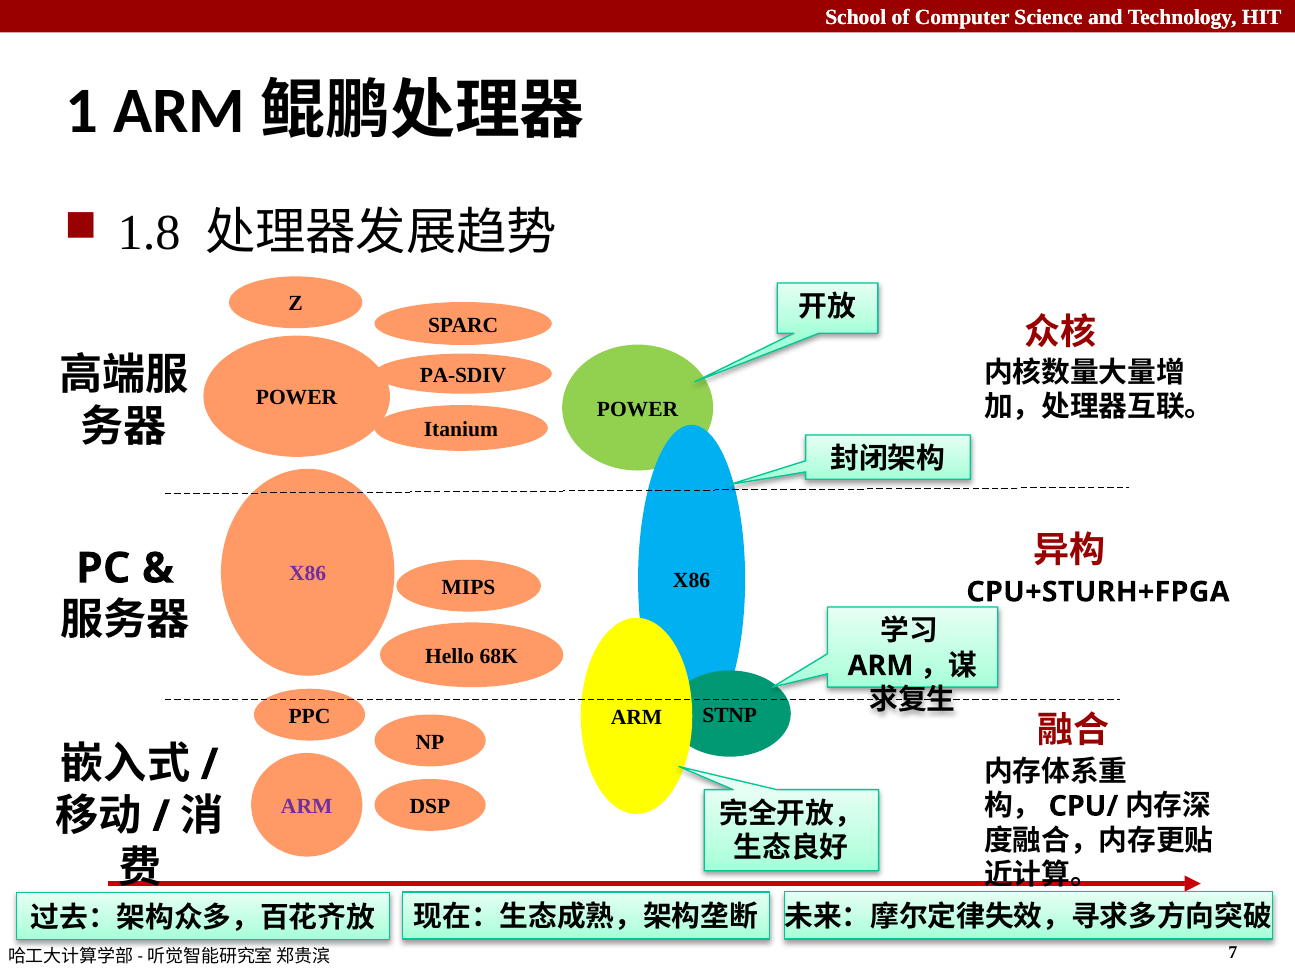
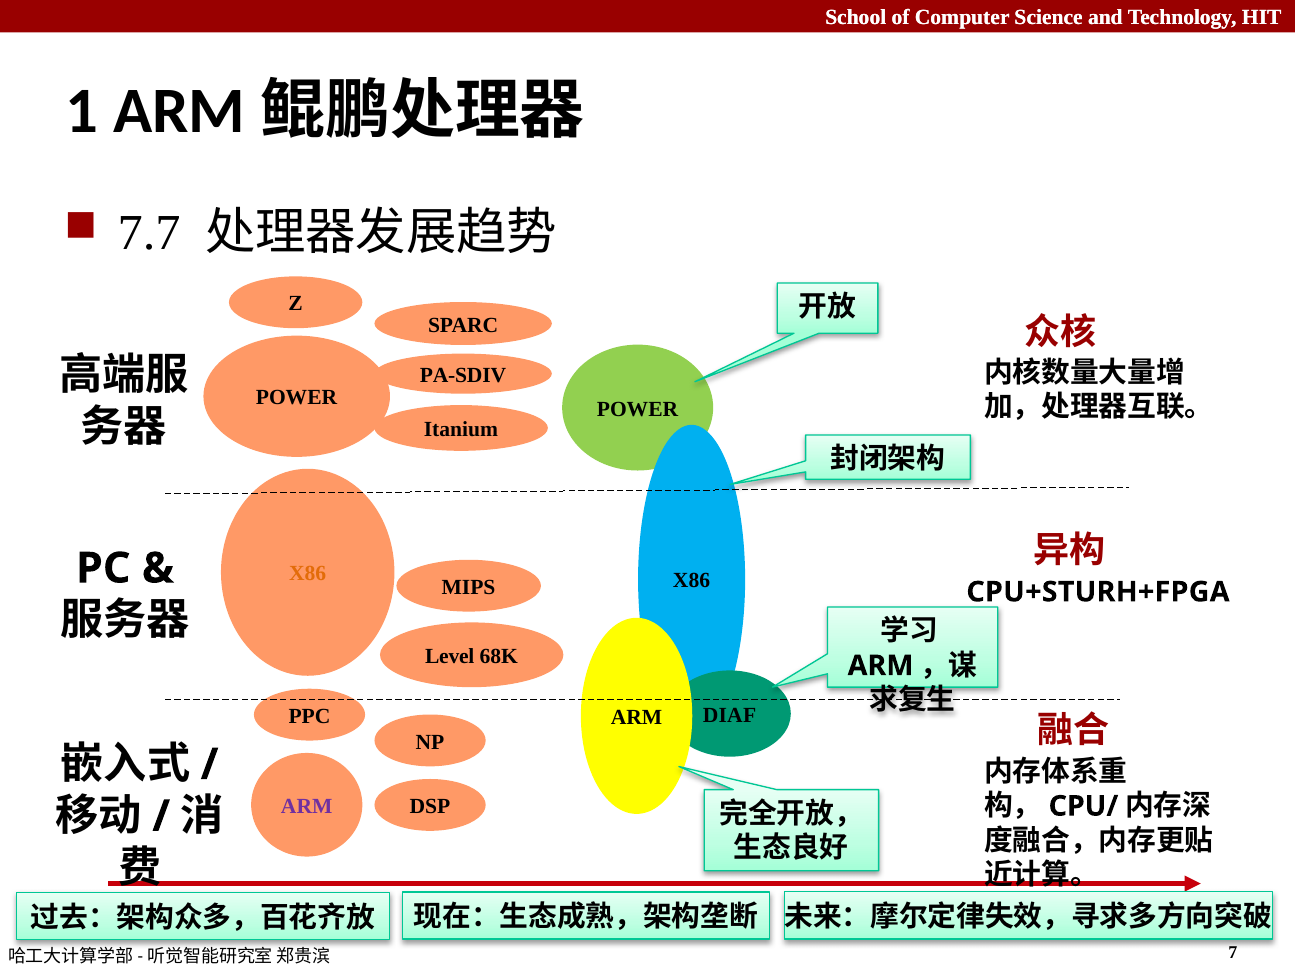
1.8: 1.8 -> 7.7
X86 at (308, 574) colour: purple -> orange
Hello: Hello -> Level
STNP: STNP -> DIAF
